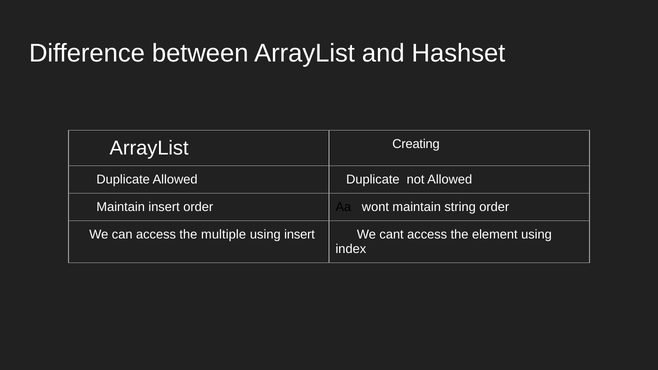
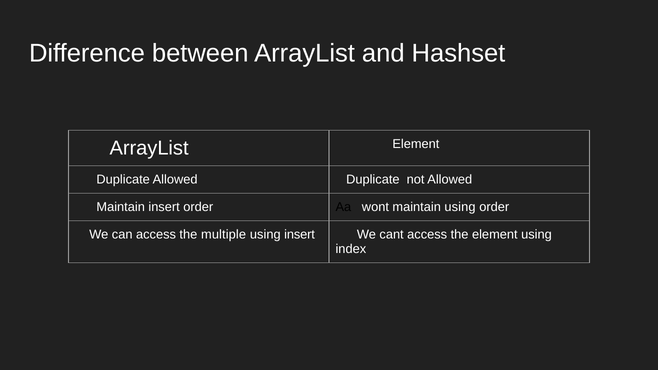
ArrayList Creating: Creating -> Element
maintain string: string -> using
